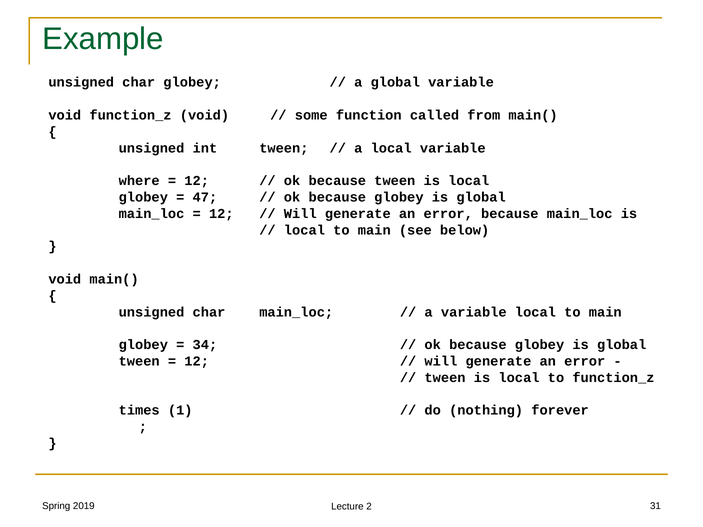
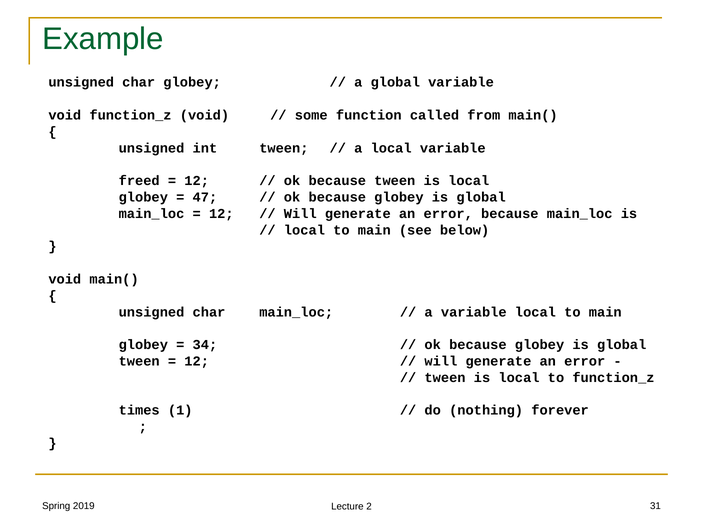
where: where -> freed
